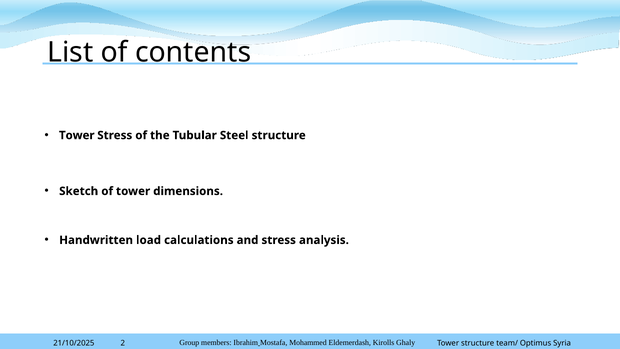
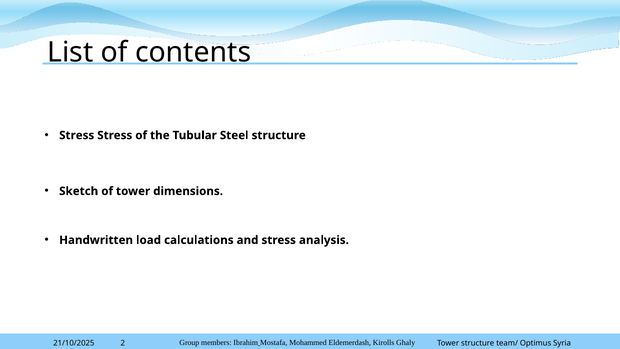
Tower at (77, 135): Tower -> Stress
